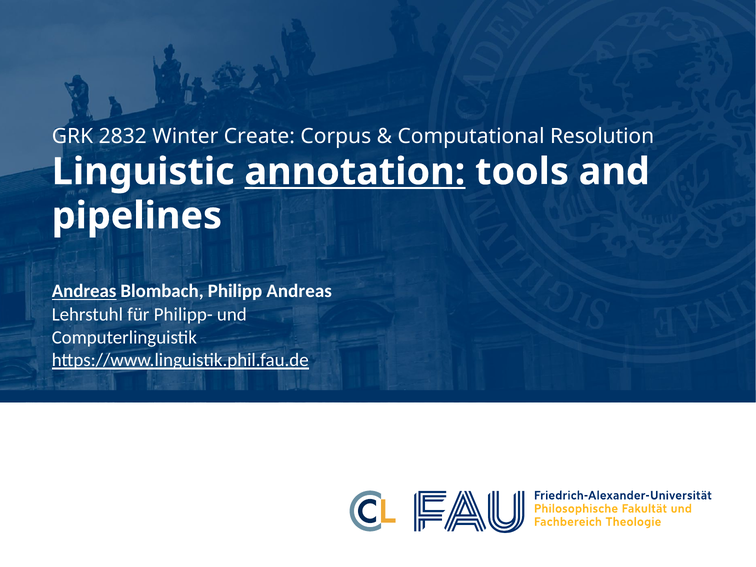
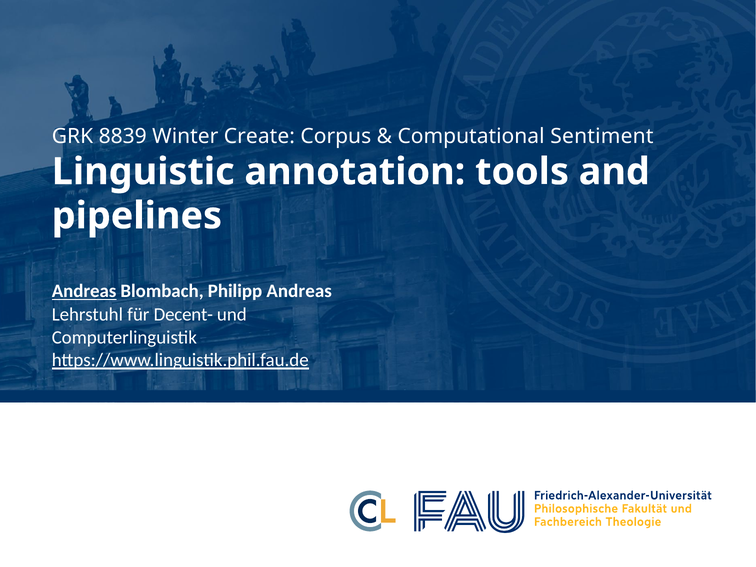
2832: 2832 -> 8839
Resolution: Resolution -> Sentiment
annotation underline: present -> none
Philipp-: Philipp- -> Decent-
